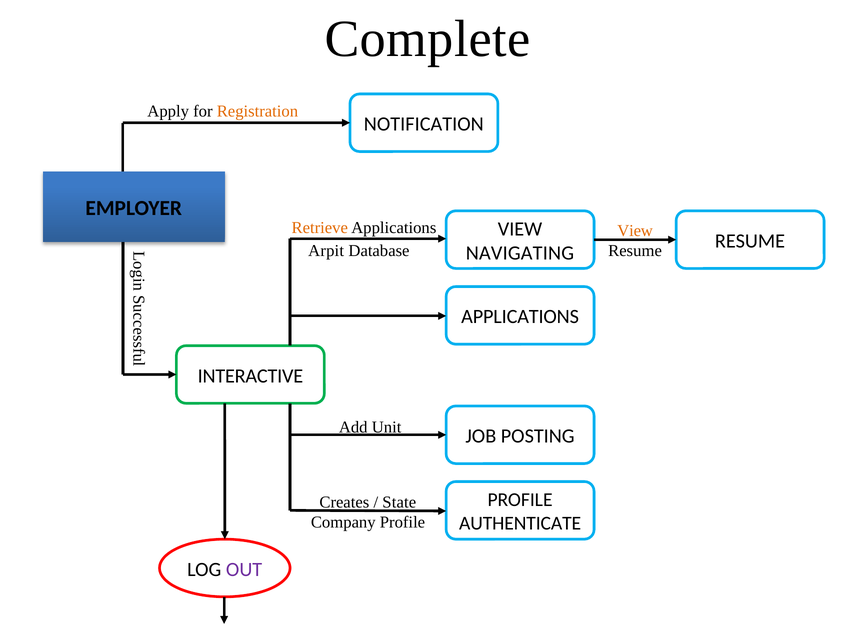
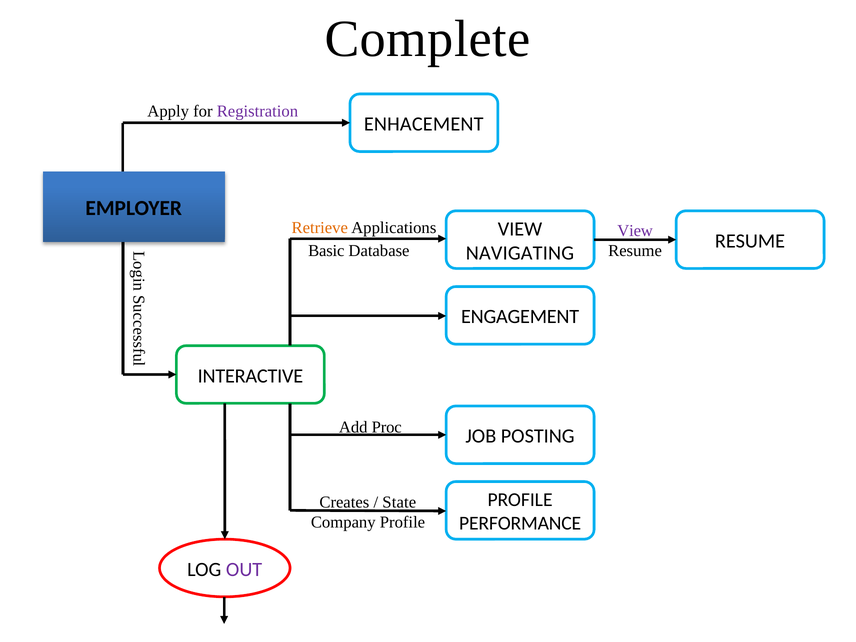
Registration colour: orange -> purple
NOTIFICATION: NOTIFICATION -> ENHACEMENT
View at (635, 231) colour: orange -> purple
Arpit: Arpit -> Basic
APPLICATIONS at (520, 317): APPLICATIONS -> ENGAGEMENT
Unit: Unit -> Proc
AUTHENTICATE: AUTHENTICATE -> PERFORMANCE
